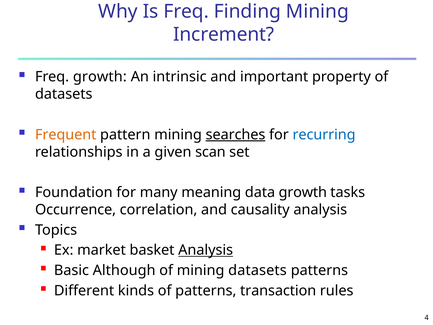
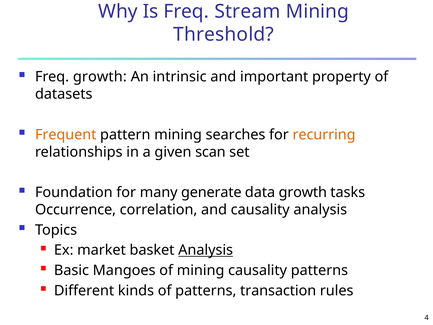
Finding: Finding -> Stream
Increment: Increment -> Threshold
searches underline: present -> none
recurring colour: blue -> orange
meaning: meaning -> generate
Although: Although -> Mangoes
mining datasets: datasets -> causality
